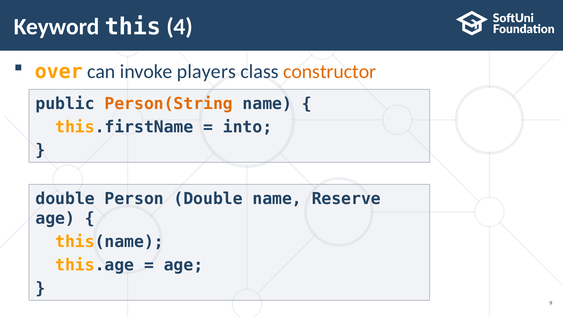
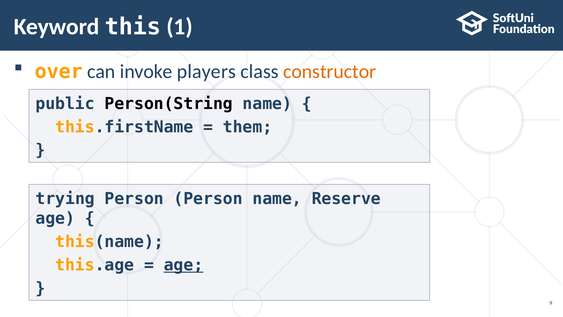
4: 4 -> 1
Person(String colour: orange -> black
into: into -> them
double at (65, 199): double -> trying
Person Double: Double -> Person
age at (183, 265) underline: none -> present
